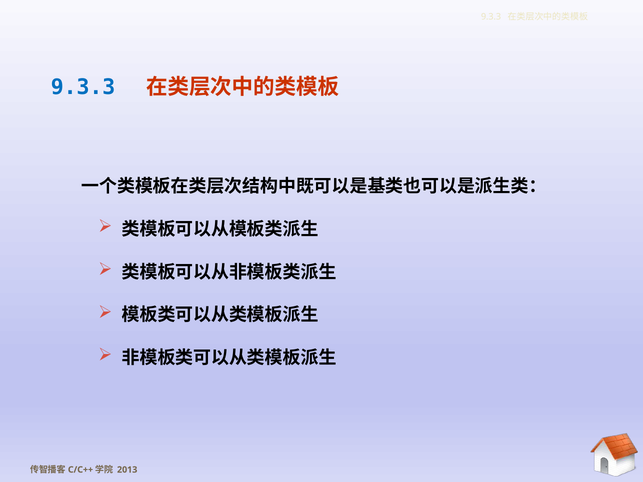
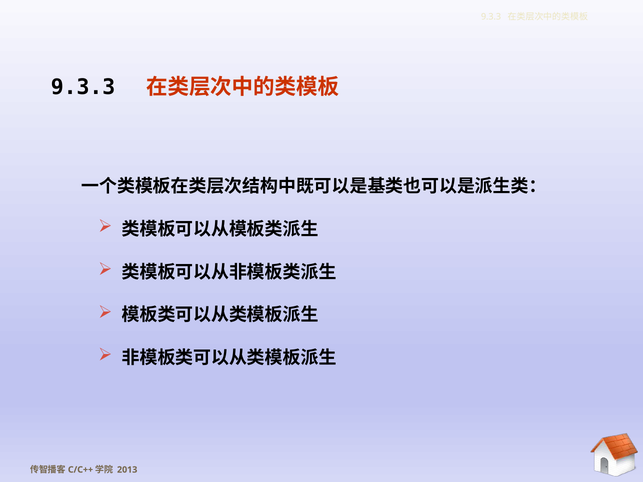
9.3.3 at (83, 87) colour: blue -> black
